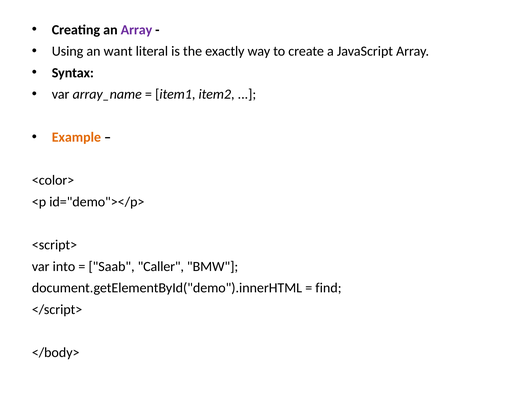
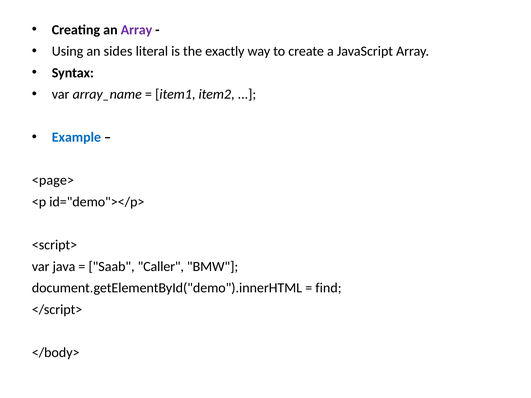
want: want -> sides
Example colour: orange -> blue
<color>: <color> -> <page>
into: into -> java
